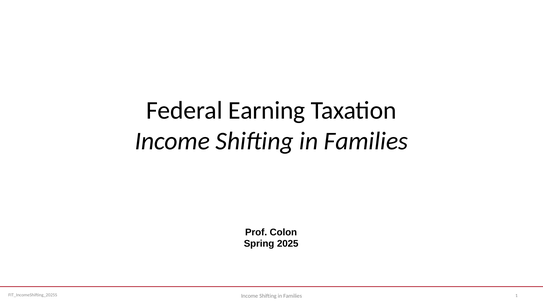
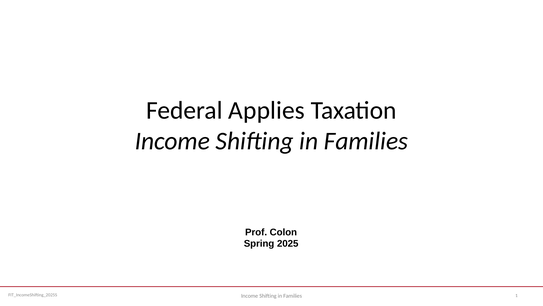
Earning: Earning -> Applies
